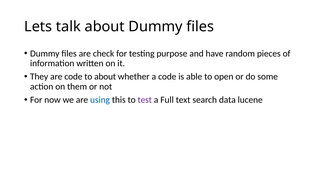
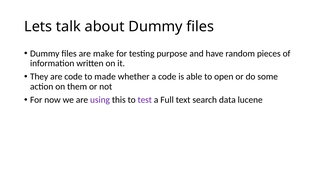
check: check -> make
to about: about -> made
using colour: blue -> purple
